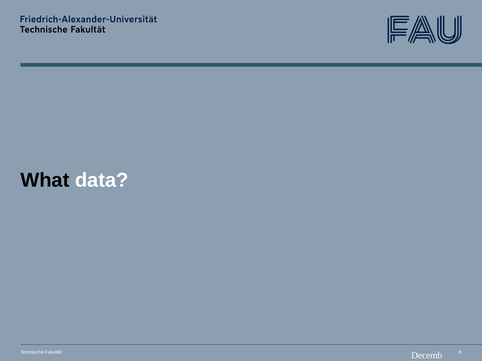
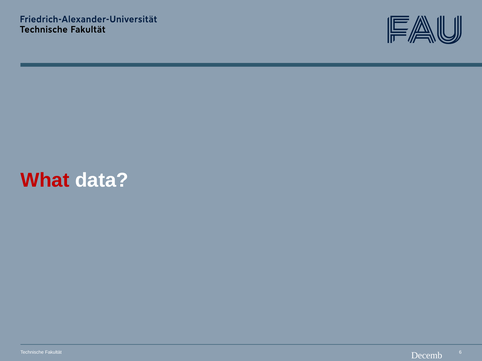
What colour: black -> red
